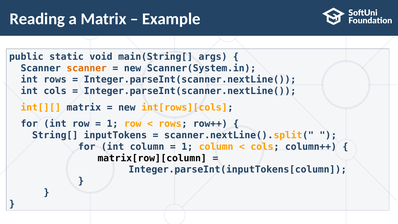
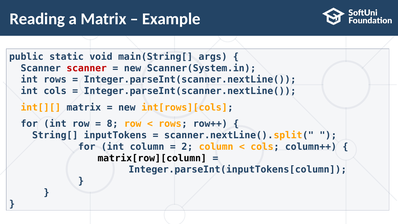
scanner at (87, 68) colour: orange -> red
1 at (112, 124): 1 -> 8
1 at (187, 147): 1 -> 2
